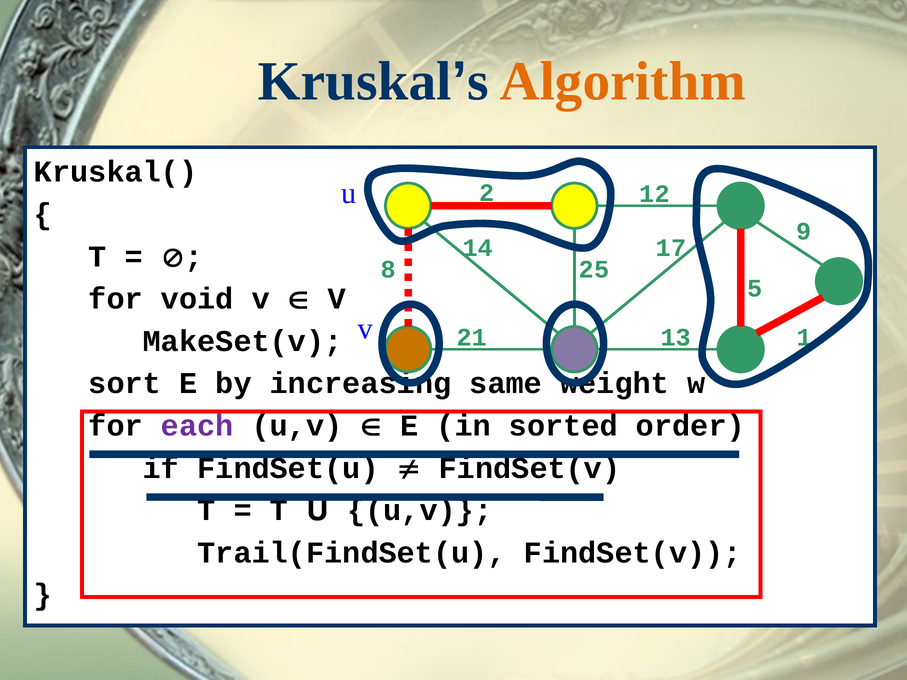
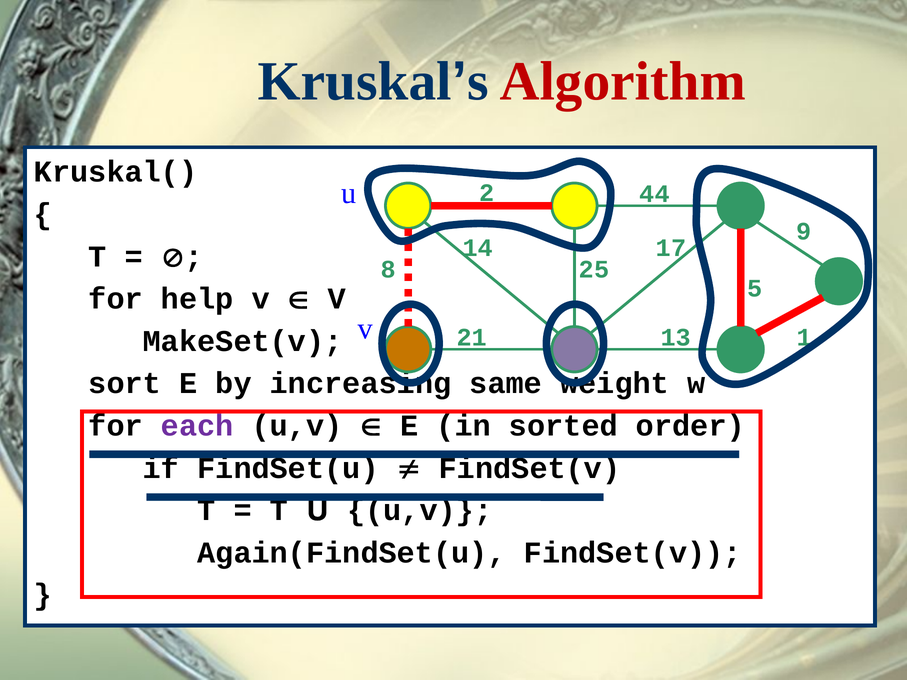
Algorithm colour: orange -> red
12: 12 -> 44
void: void -> help
Trail(FindSet(u: Trail(FindSet(u -> Again(FindSet(u
